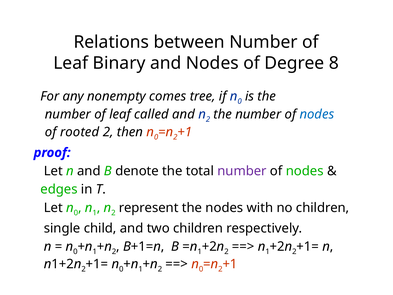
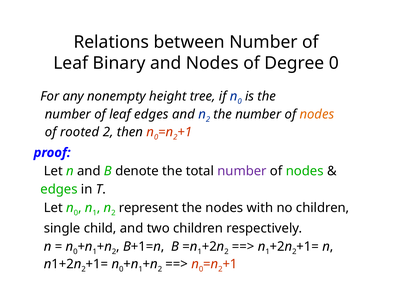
Degree 8: 8 -> 0
comes: comes -> height
leaf called: called -> edges
nodes at (317, 114) colour: blue -> orange
